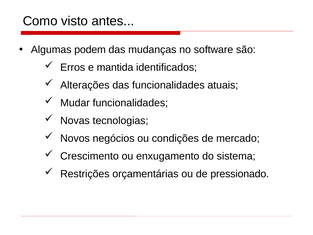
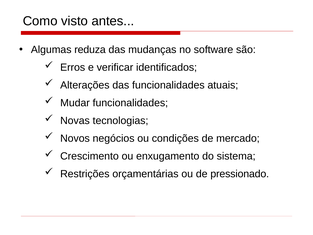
podem: podem -> reduza
mantida: mantida -> verificar
